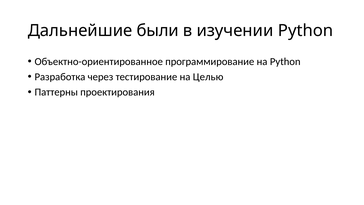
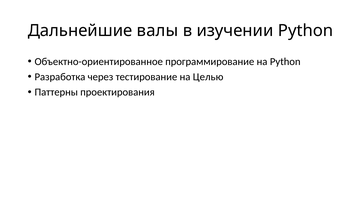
были: были -> валы
